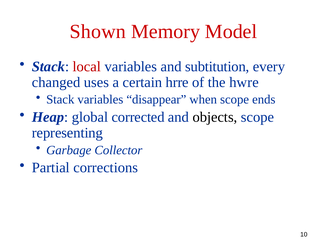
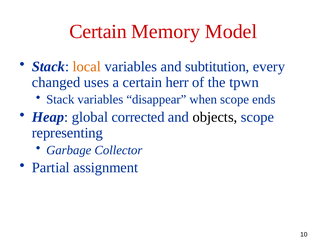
Shown at (98, 32): Shown -> Certain
local colour: red -> orange
hrre: hrre -> herr
hwre: hwre -> tpwn
corrections: corrections -> assignment
